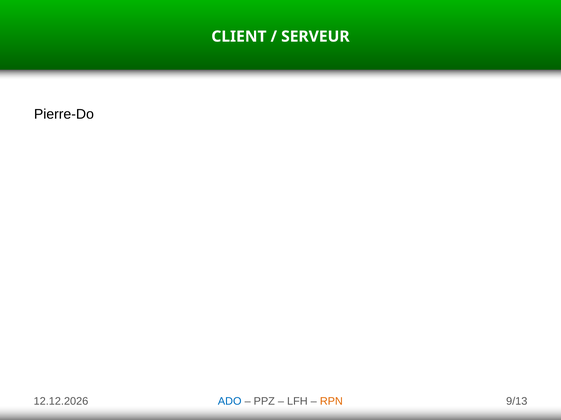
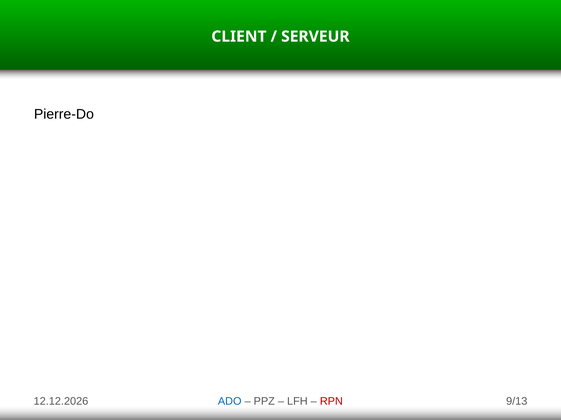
RPN colour: orange -> red
